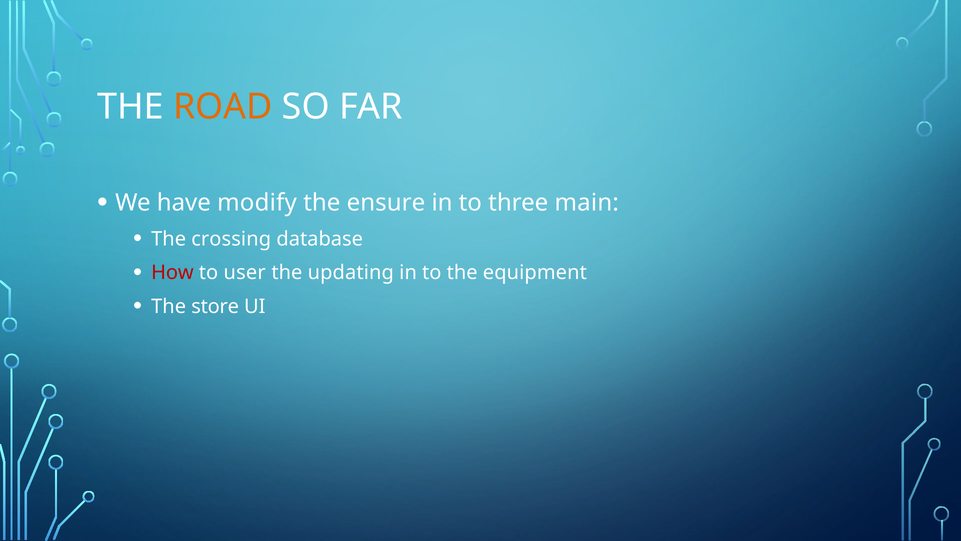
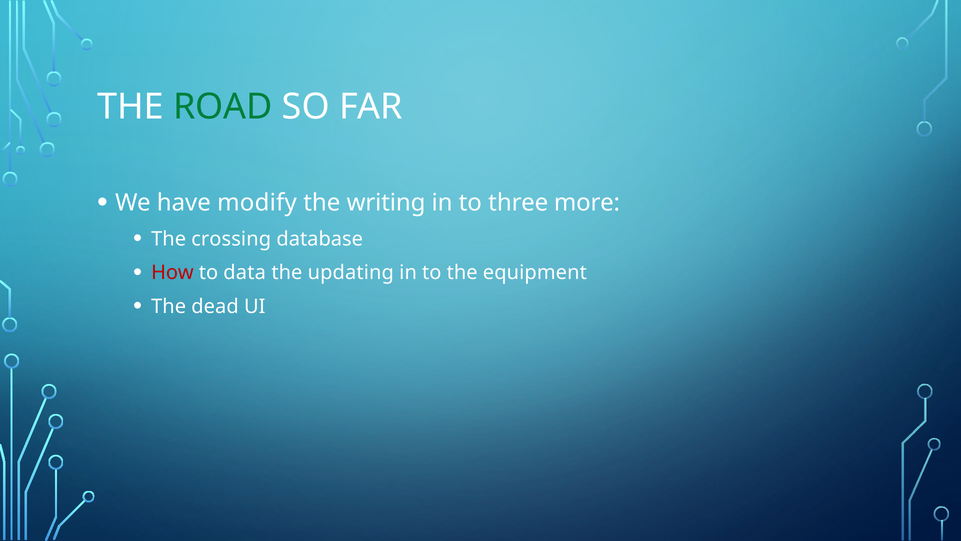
ROAD colour: orange -> green
ensure: ensure -> writing
main: main -> more
user: user -> data
store: store -> dead
